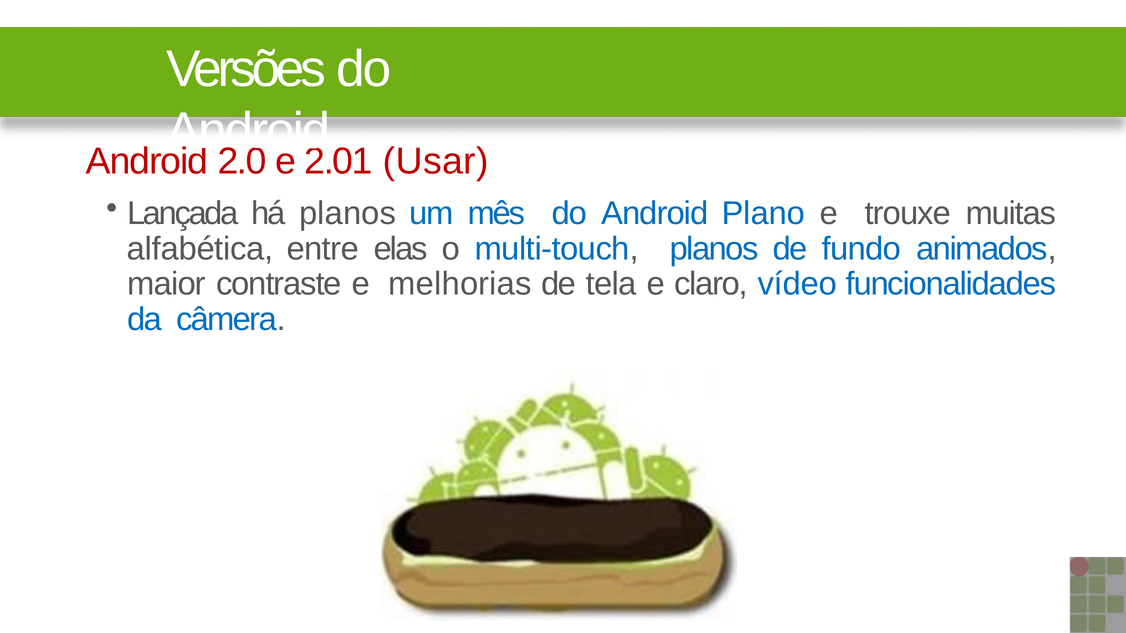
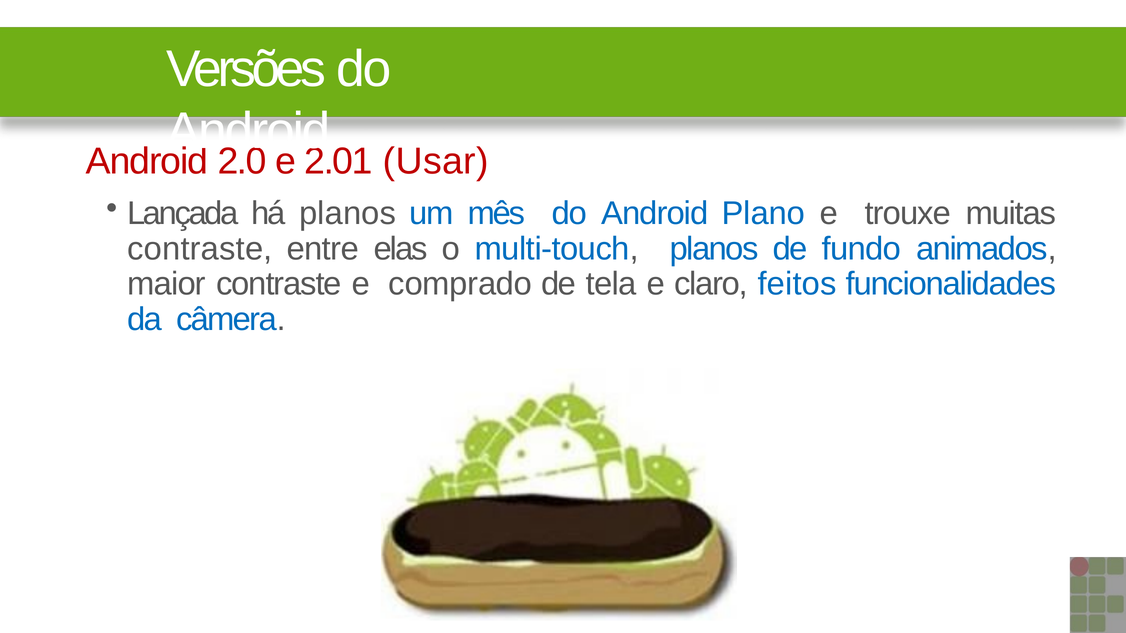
alfabética at (200, 249): alfabética -> contraste
melhorias: melhorias -> comprado
vídeo: vídeo -> feitos
